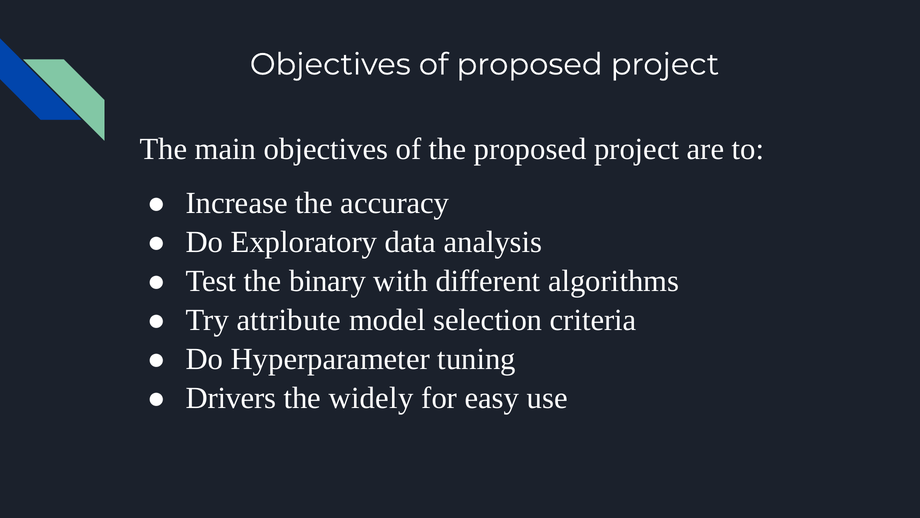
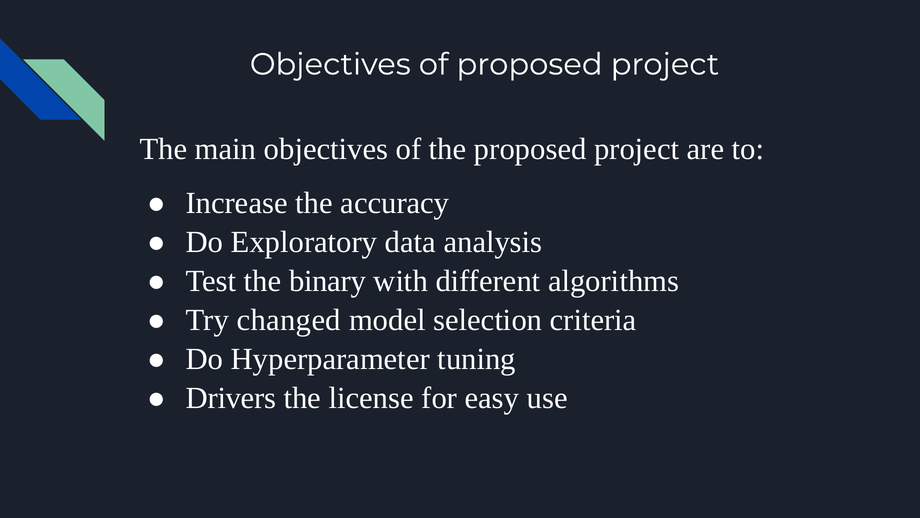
attribute: attribute -> changed
widely: widely -> license
